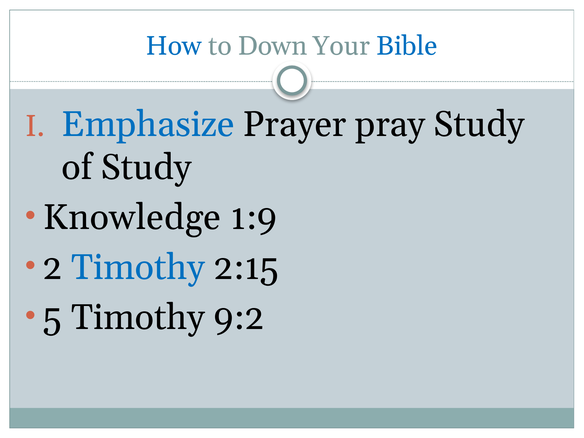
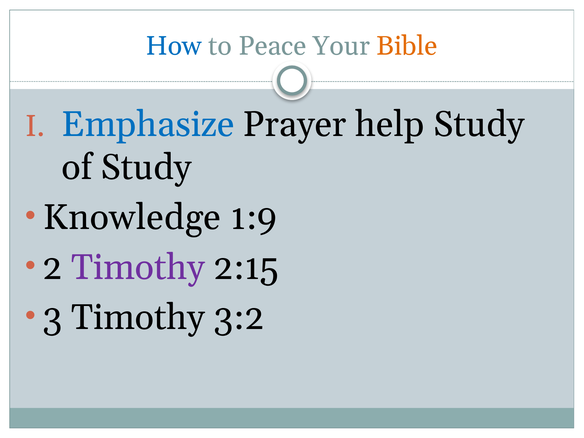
Down: Down -> Peace
Bible colour: blue -> orange
pray: pray -> help
Timothy at (138, 267) colour: blue -> purple
5: 5 -> 3
9:2: 9:2 -> 3:2
